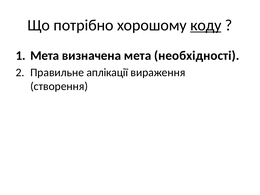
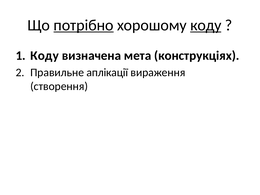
потрібно underline: none -> present
Мета at (45, 56): Мета -> Коду
необхідності: необхідності -> конструкціях
